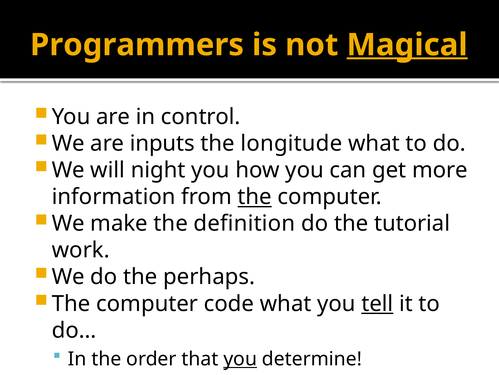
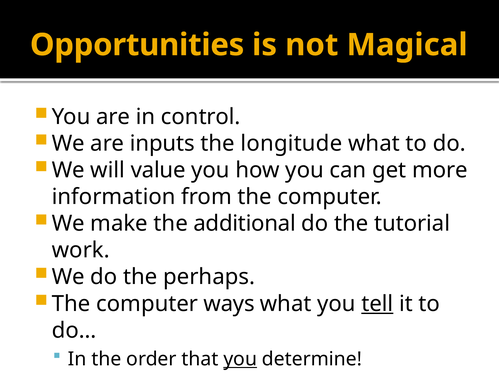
Programmers: Programmers -> Opportunities
Magical underline: present -> none
night: night -> value
the at (255, 197) underline: present -> none
definition: definition -> additional
code: code -> ways
